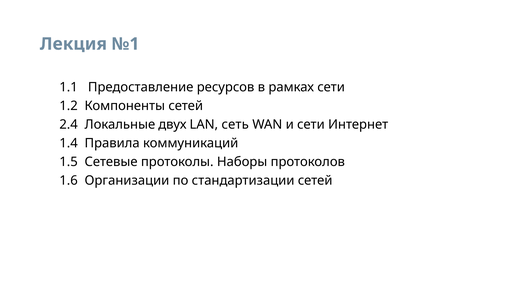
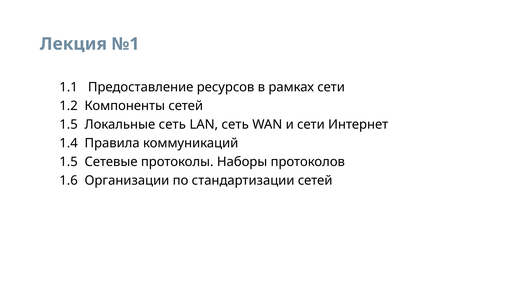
2.4 at (69, 124): 2.4 -> 1.5
Локальные двух: двух -> сеть
